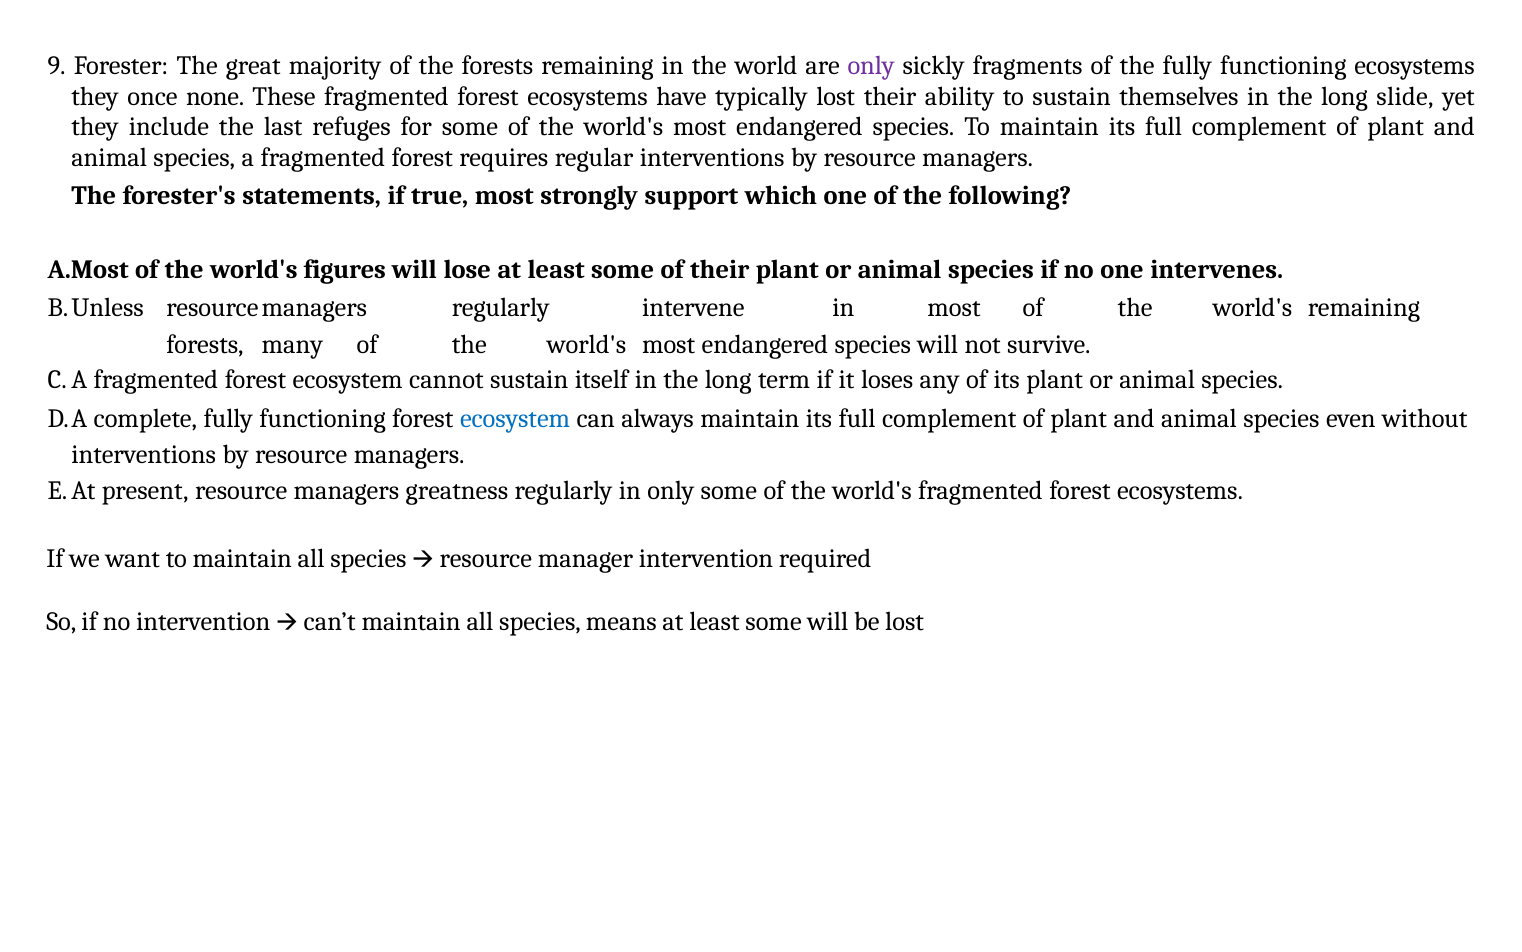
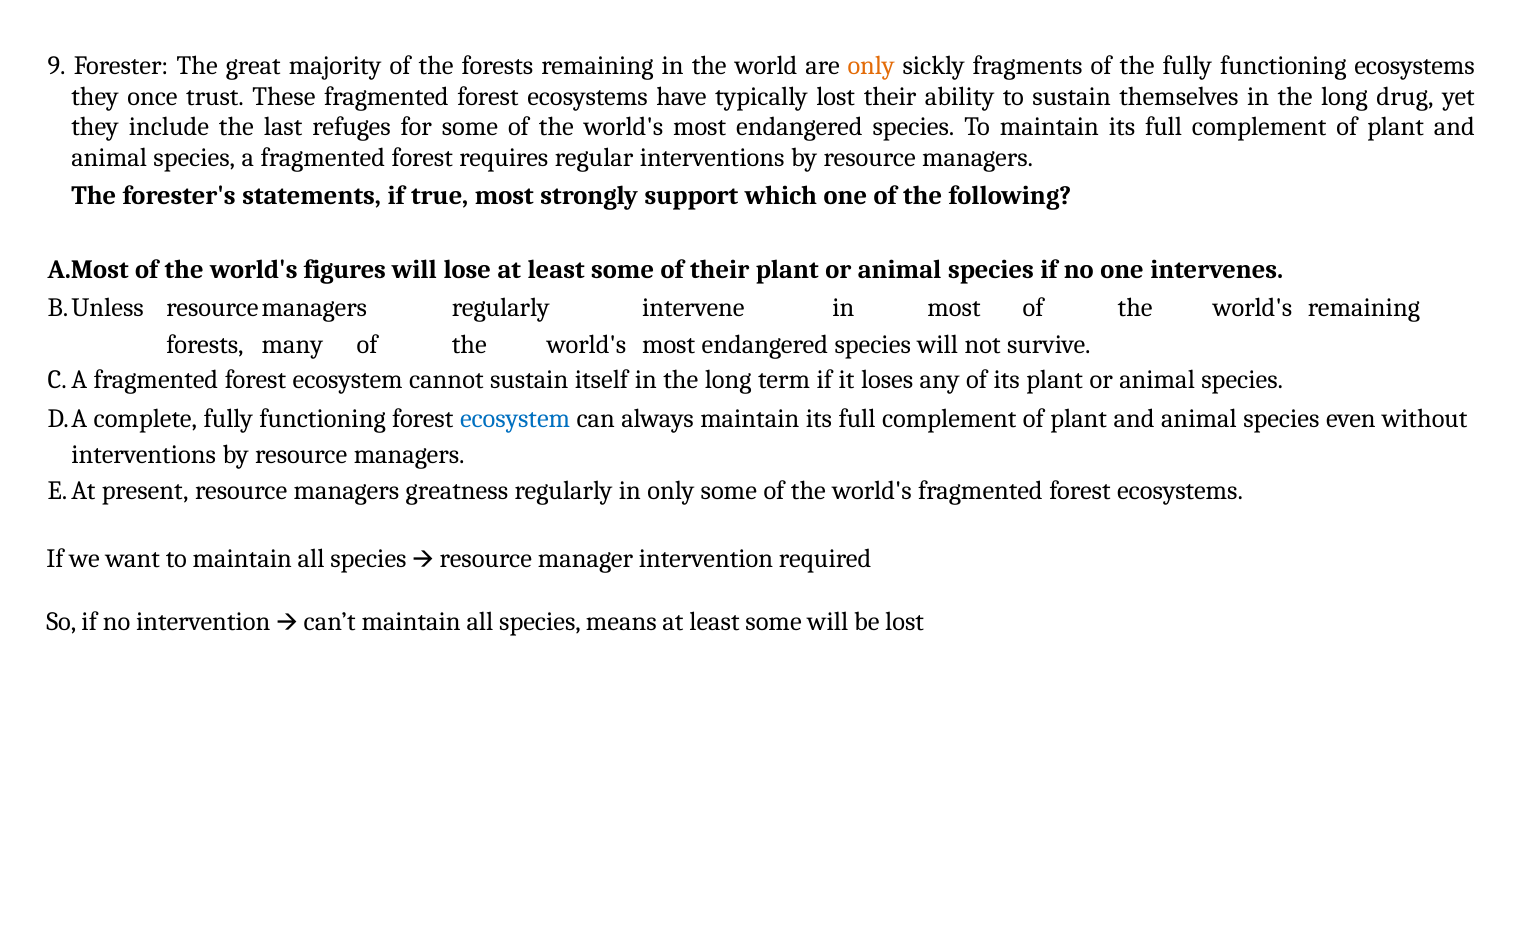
only at (871, 66) colour: purple -> orange
none: none -> trust
slide: slide -> drug
